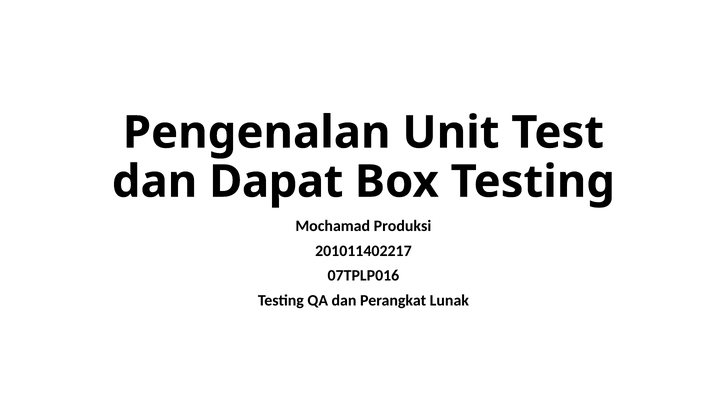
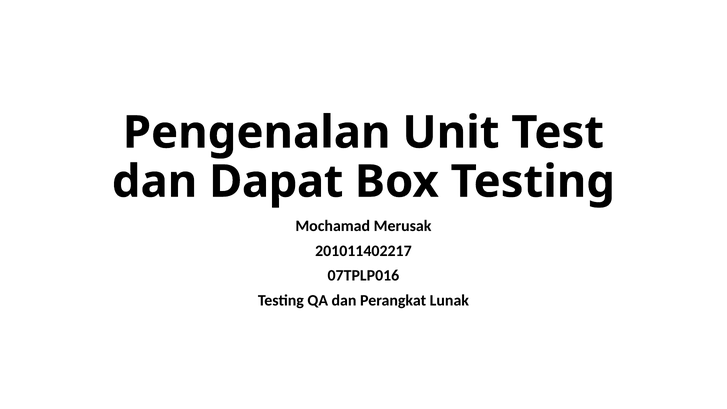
Produksi: Produksi -> Merusak
